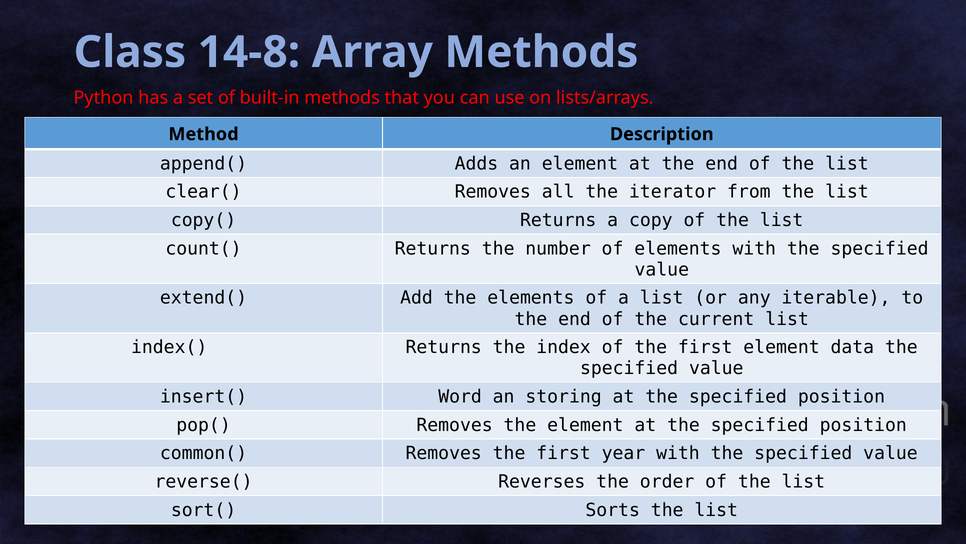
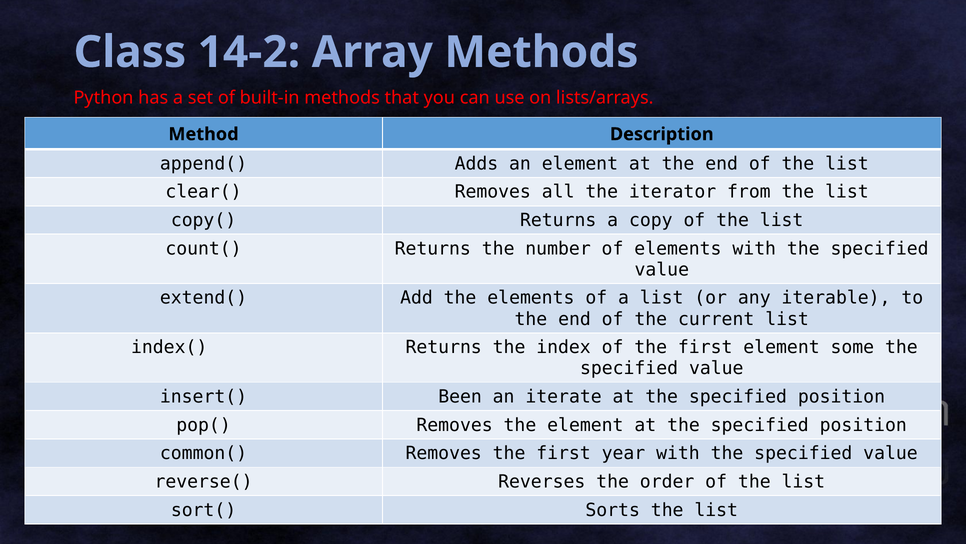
14-8: 14-8 -> 14-2
data: data -> some
Word: Word -> Been
storing: storing -> iterate
